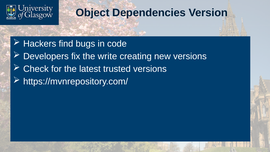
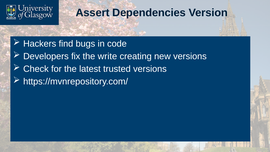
Object: Object -> Assert
